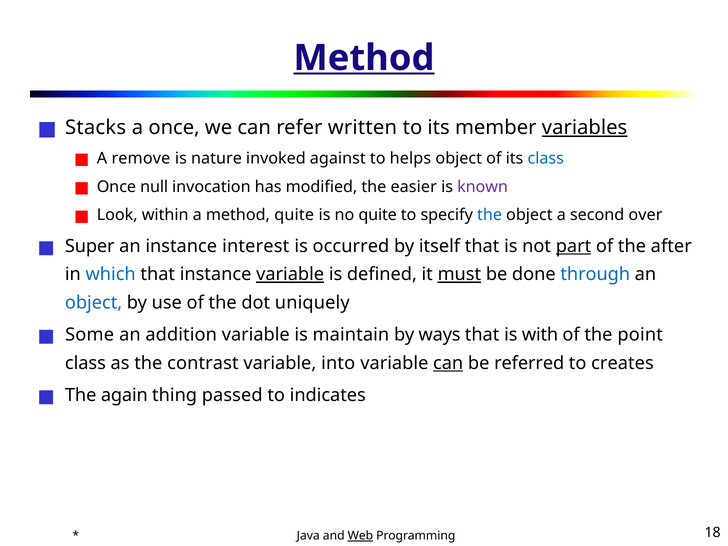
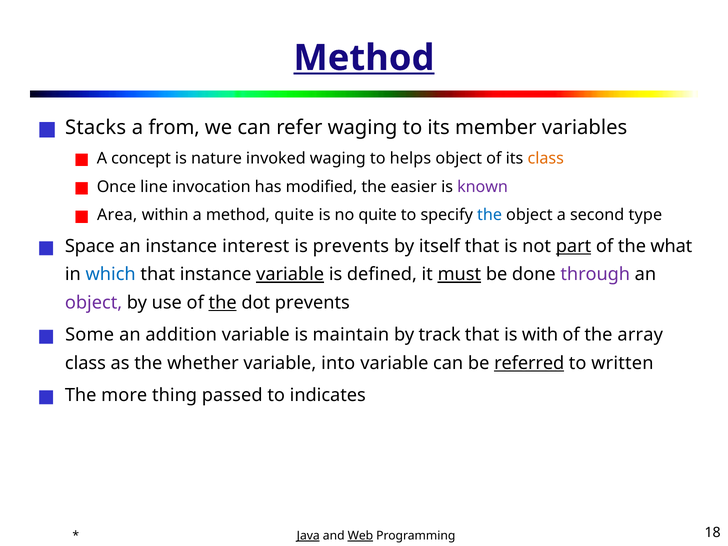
a once: once -> from
refer written: written -> waging
variables underline: present -> none
remove: remove -> concept
invoked against: against -> waging
class at (546, 158) colour: blue -> orange
null: null -> line
Look: Look -> Area
over: over -> type
Super: Super -> Space
is occurred: occurred -> prevents
after: after -> what
through colour: blue -> purple
object at (94, 303) colour: blue -> purple
the at (223, 303) underline: none -> present
dot uniquely: uniquely -> prevents
ways: ways -> track
point: point -> array
contrast: contrast -> whether
can at (448, 363) underline: present -> none
referred underline: none -> present
creates: creates -> written
again: again -> more
Java underline: none -> present
